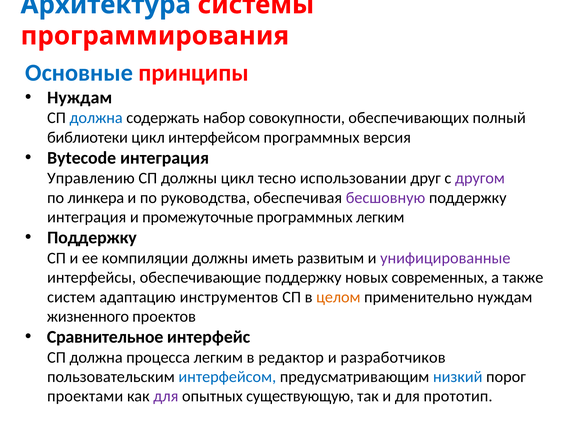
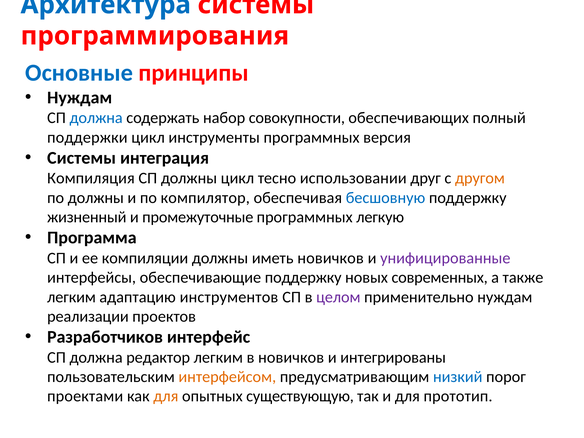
библиотеки: библиотеки -> поддержки
цикл интерфейсом: интерфейсом -> инструменты
Bytecode at (82, 158): Bytecode -> Системы
Управлению: Управлению -> Компиляция
другом colour: purple -> orange
по линкера: линкера -> должны
руководства: руководства -> компилятор
бесшовную colour: purple -> blue
интеграция at (87, 217): интеграция -> жизненный
программных легким: легким -> легкую
Поддержку at (92, 238): Поддержку -> Программа
иметь развитым: развитым -> новичков
систем at (71, 297): систем -> легким
целом colour: orange -> purple
жизненного: жизненного -> реализации
Сравнительное: Сравнительное -> Разработчиков
процесса: процесса -> редактор
в редактор: редактор -> новичков
разработчиков: разработчиков -> интегрированы
интерфейсом at (227, 377) colour: blue -> orange
для at (166, 396) colour: purple -> orange
